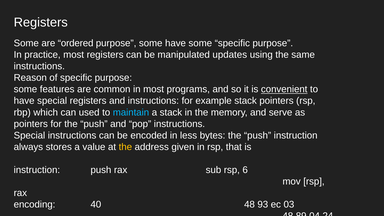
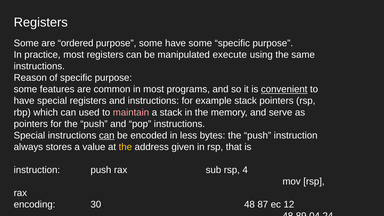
updates: updates -> execute
maintain colour: light blue -> pink
can at (107, 135) underline: none -> present
6: 6 -> 4
40: 40 -> 30
93: 93 -> 87
03: 03 -> 12
